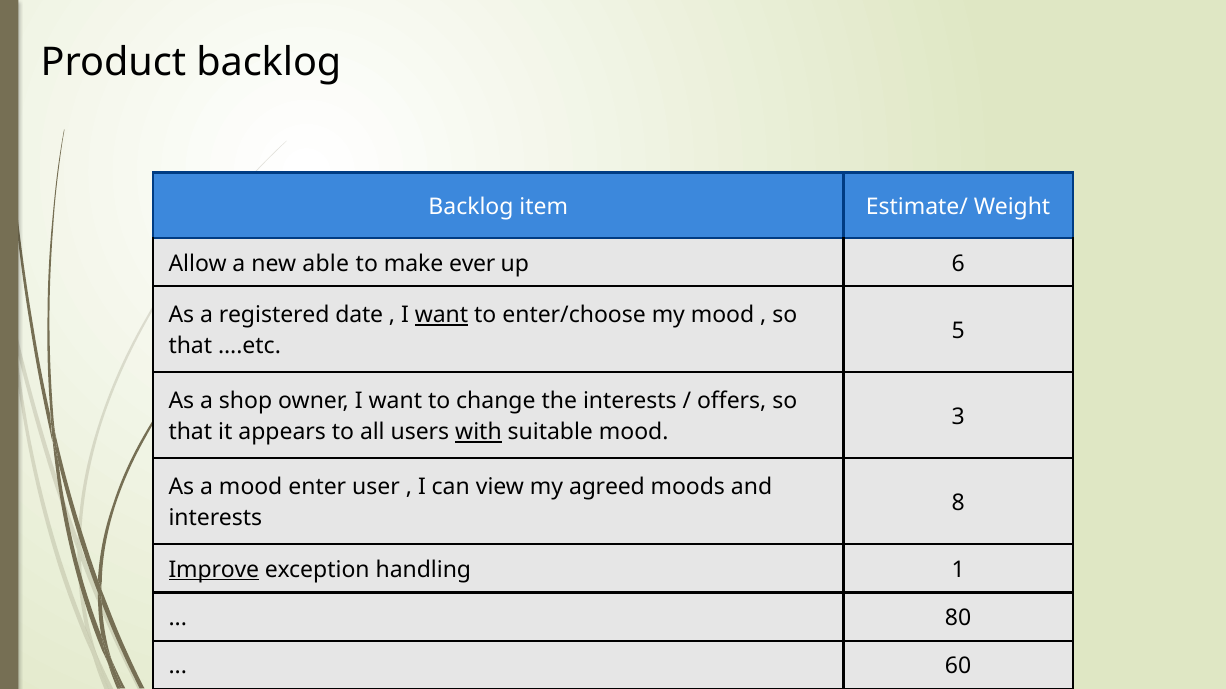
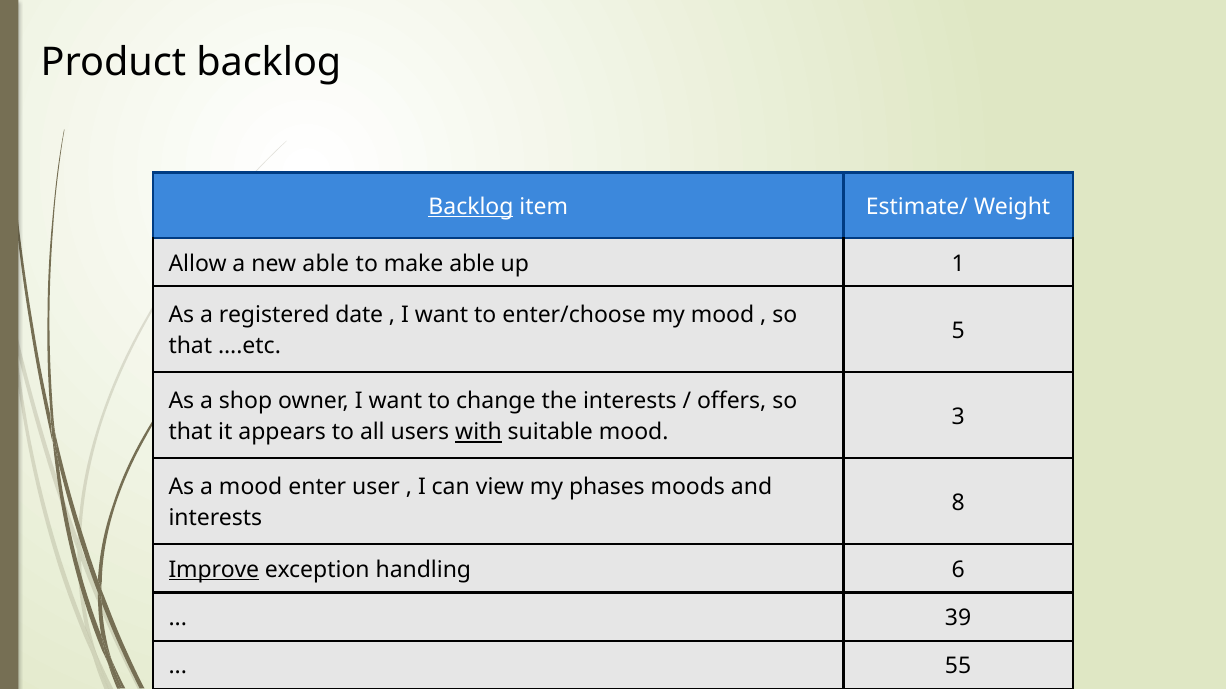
Backlog at (471, 207) underline: none -> present
make ever: ever -> able
6: 6 -> 1
want at (441, 315) underline: present -> none
agreed: agreed -> phases
1: 1 -> 6
80: 80 -> 39
60: 60 -> 55
